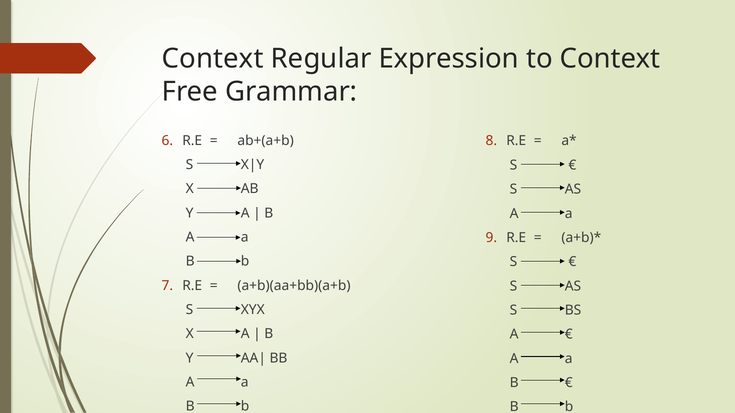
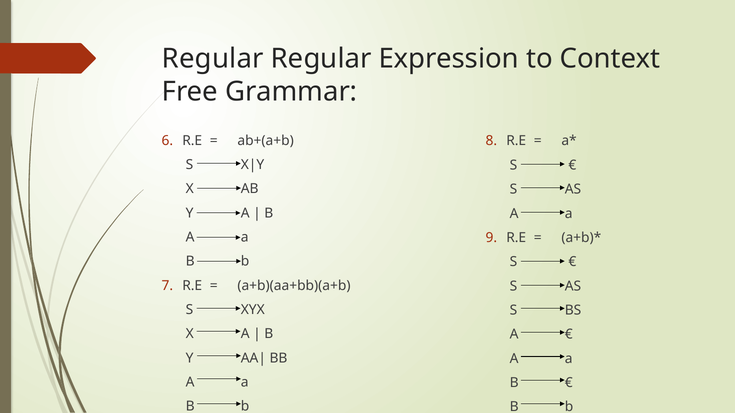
Context at (213, 59): Context -> Regular
